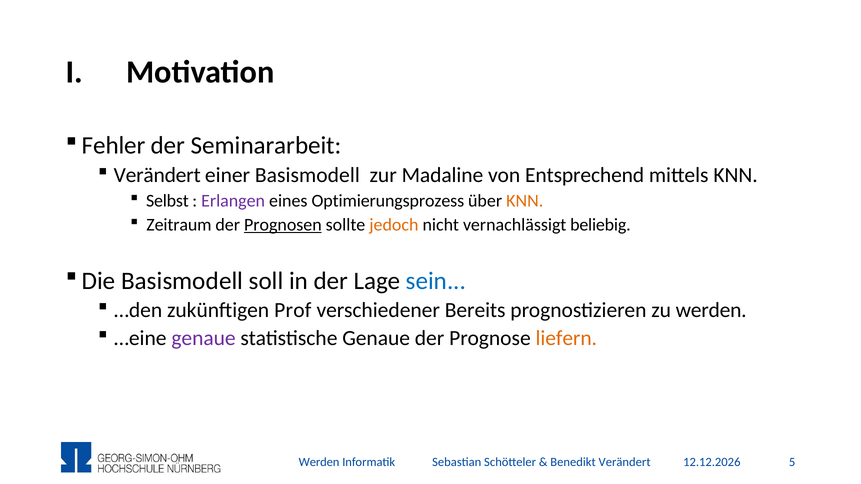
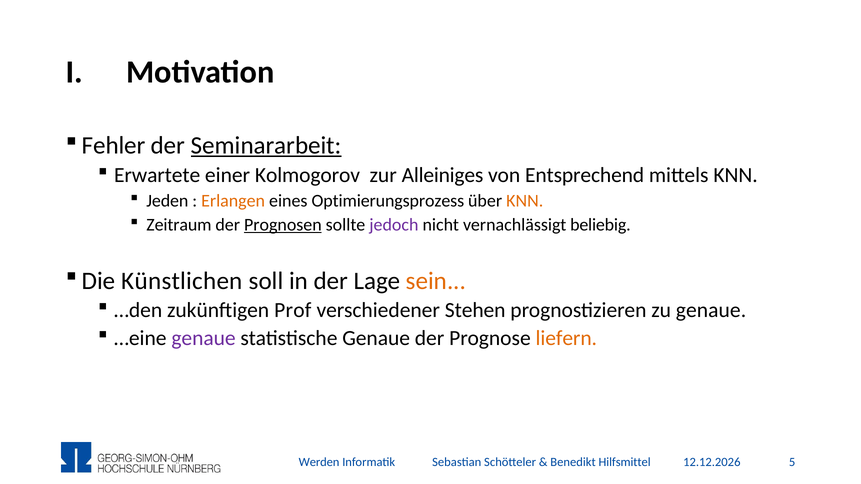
Seminararbeit underline: none -> present
Verändert at (157, 175): Verändert -> Erwartete
einer Basismodell: Basismodell -> Kolmogorov
Madaline: Madaline -> Alleiniges
Selbst: Selbst -> Jeden
Erlangen colour: purple -> orange
jedoch colour: orange -> purple
Die Basismodell: Basismodell -> Künstlichen
sein colour: blue -> orange
Bereits: Bereits -> Stehen
zu werden: werden -> genaue
Benedikt Verändert: Verändert -> Hilfsmittel
